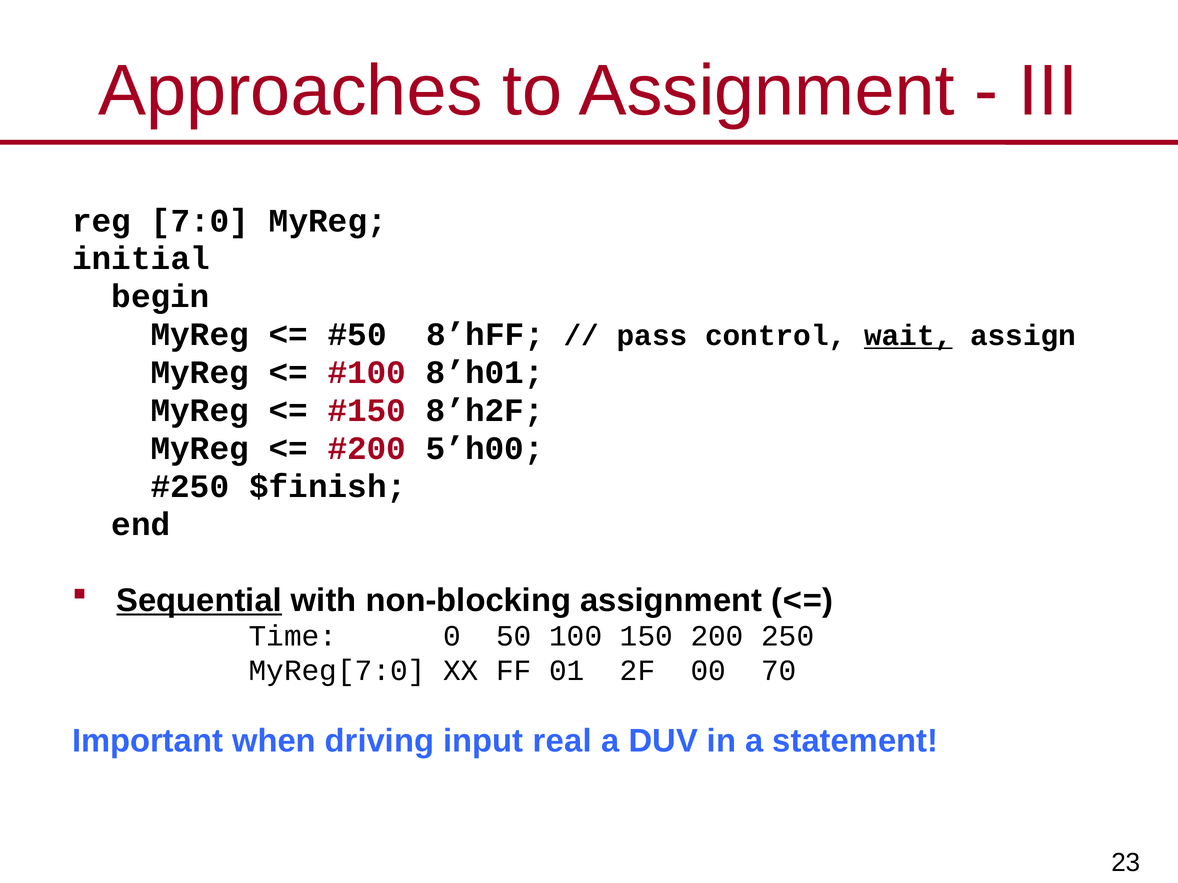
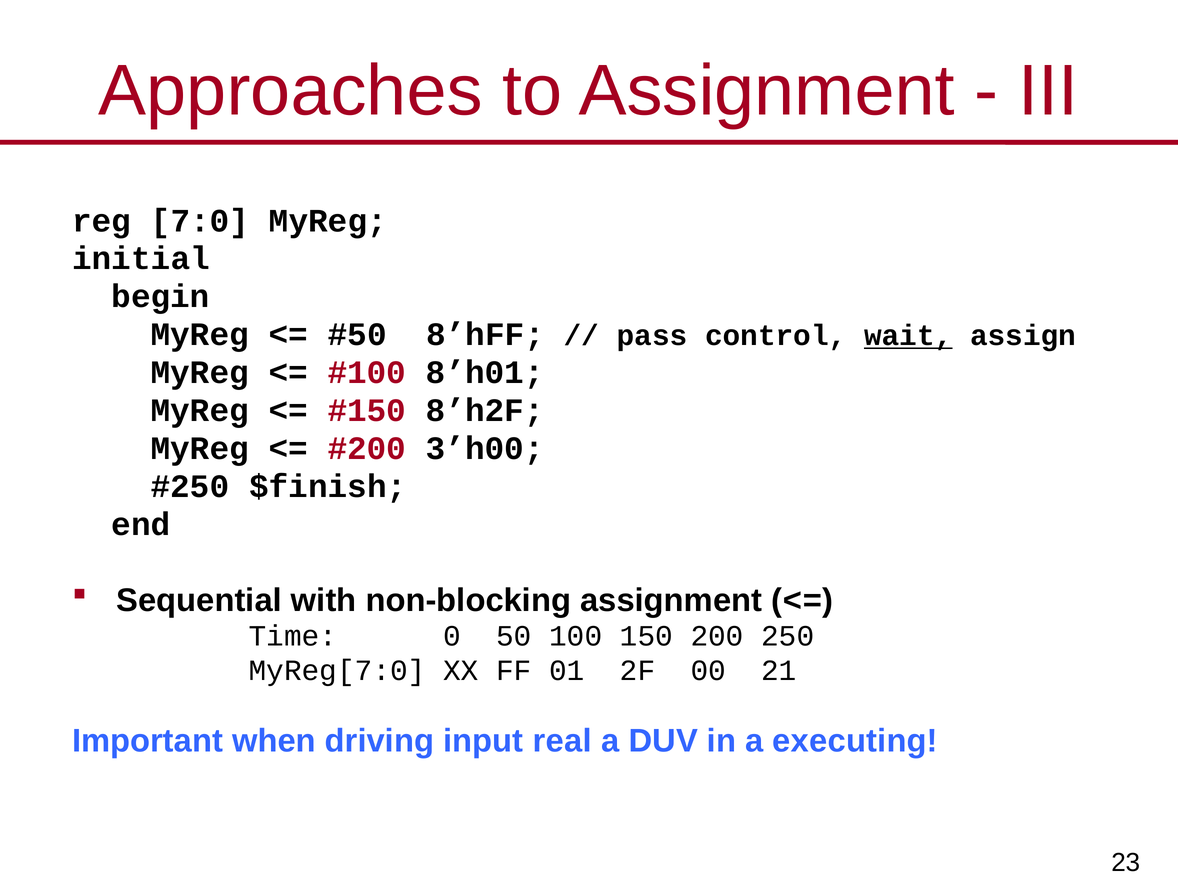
5’h00: 5’h00 -> 3’h00
Sequential underline: present -> none
70: 70 -> 21
statement: statement -> executing
